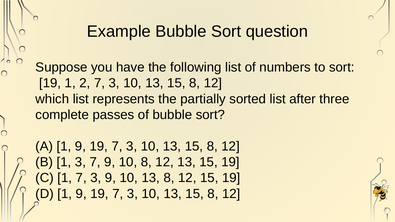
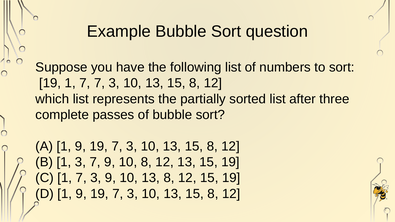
19 1 2: 2 -> 7
